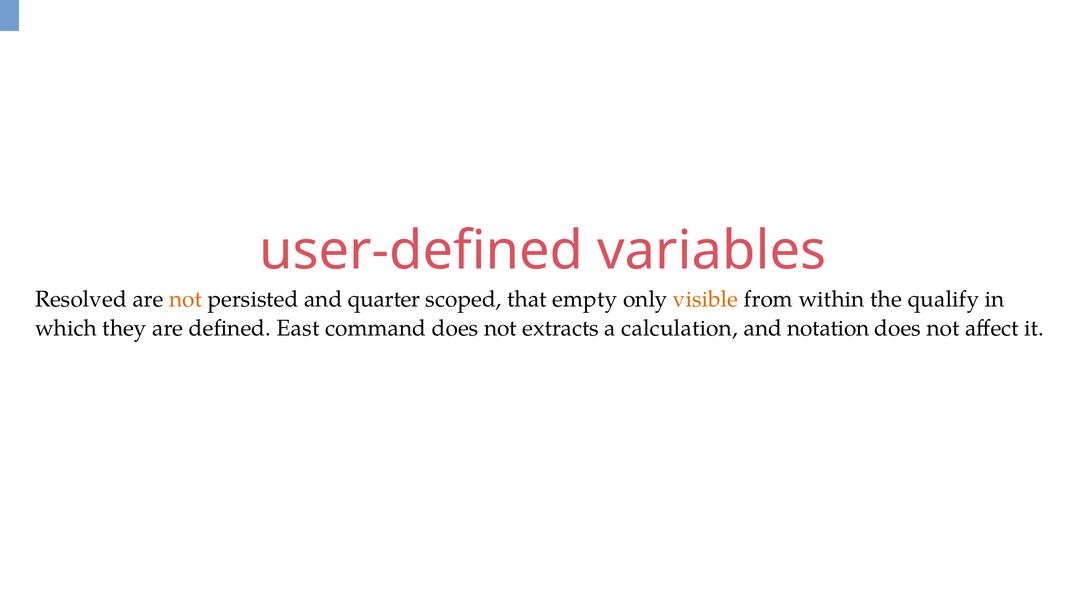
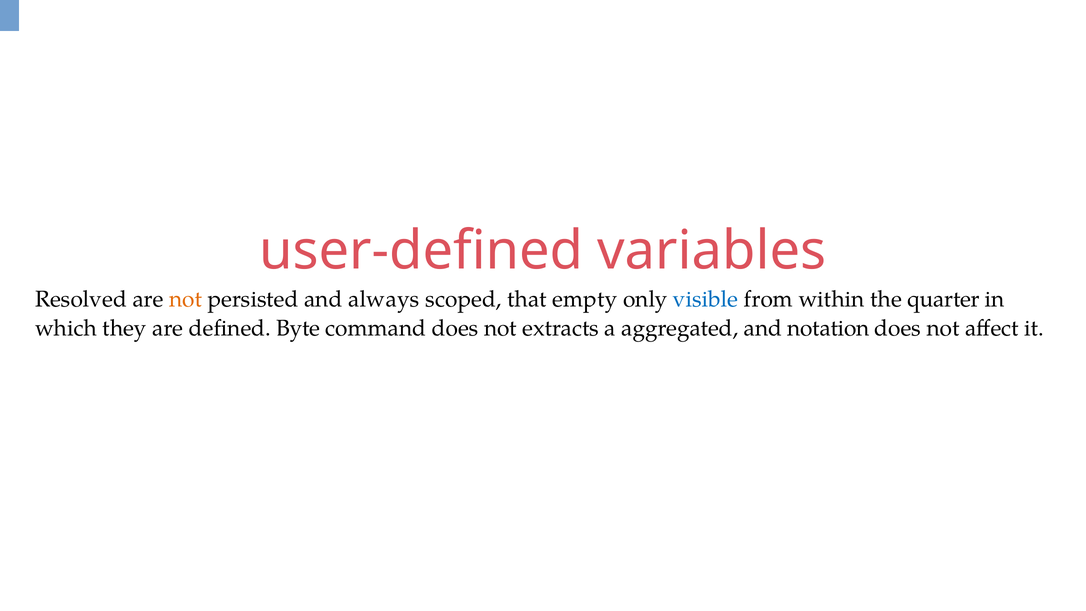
quarter: quarter -> always
visible colour: orange -> blue
qualify: qualify -> quarter
East: East -> Byte
calculation: calculation -> aggregated
